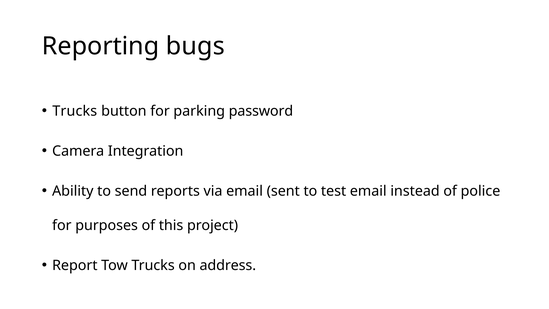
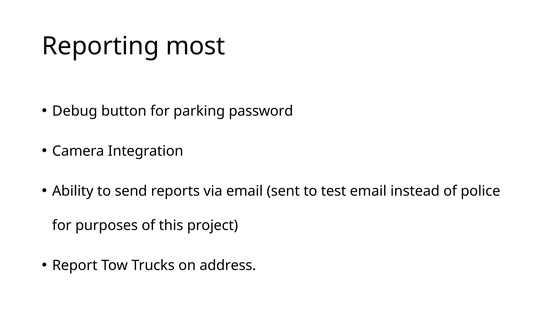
bugs: bugs -> most
Trucks at (75, 111): Trucks -> Debug
